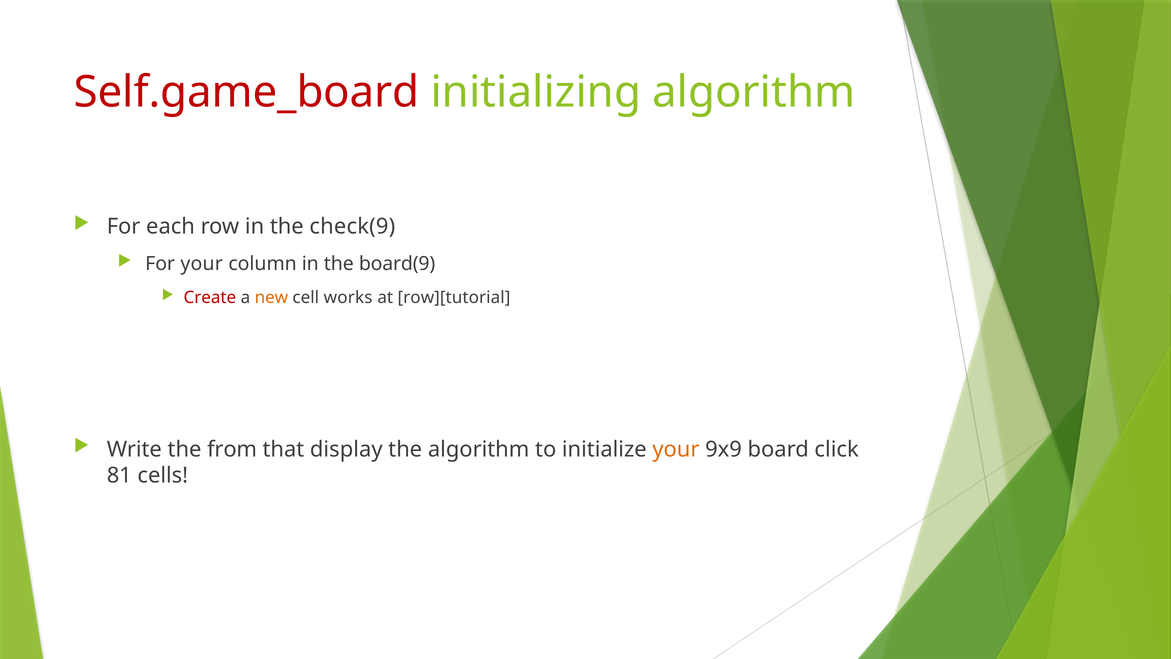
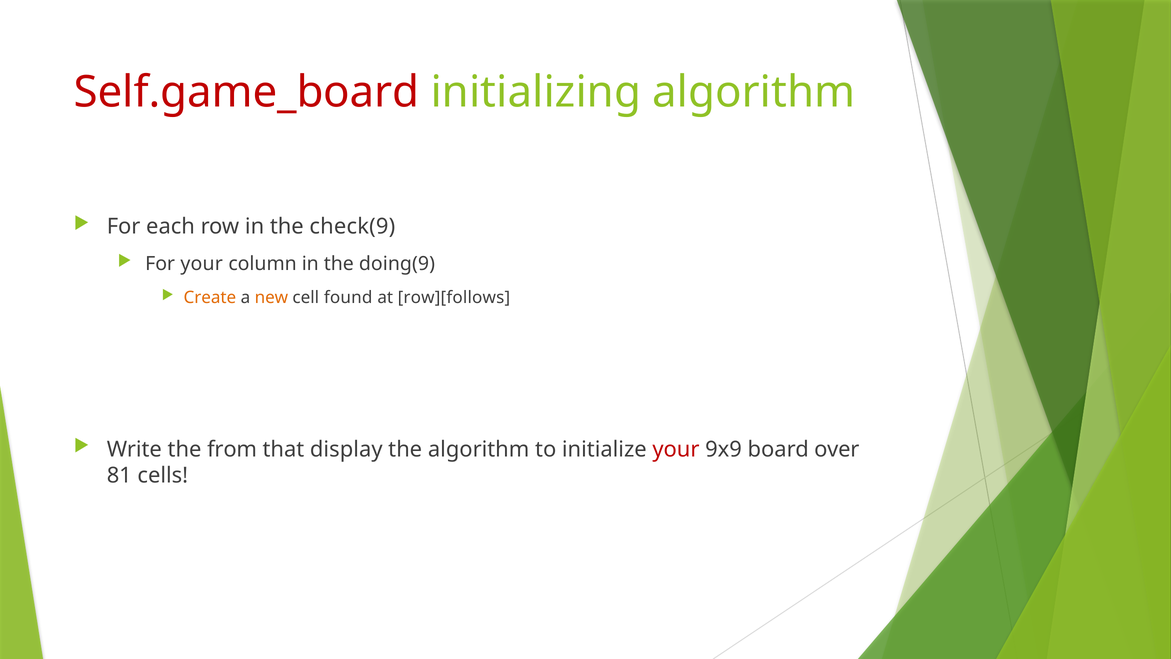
board(9: board(9 -> doing(9
Create colour: red -> orange
works: works -> found
row][tutorial: row][tutorial -> row][follows
your at (676, 449) colour: orange -> red
click: click -> over
